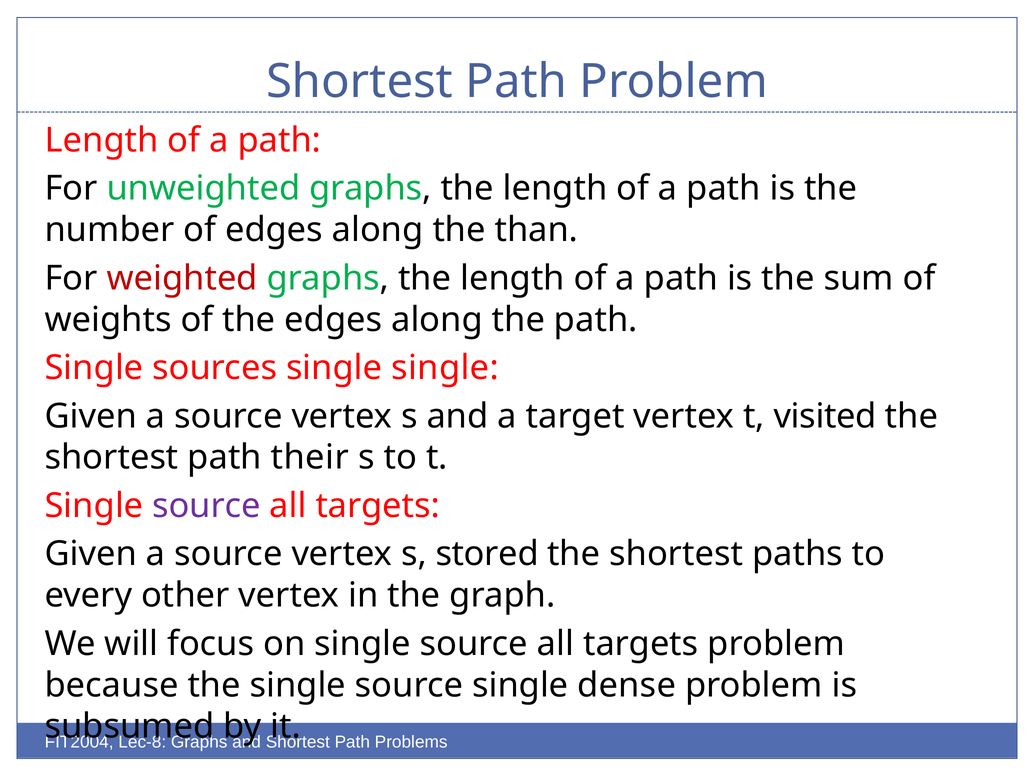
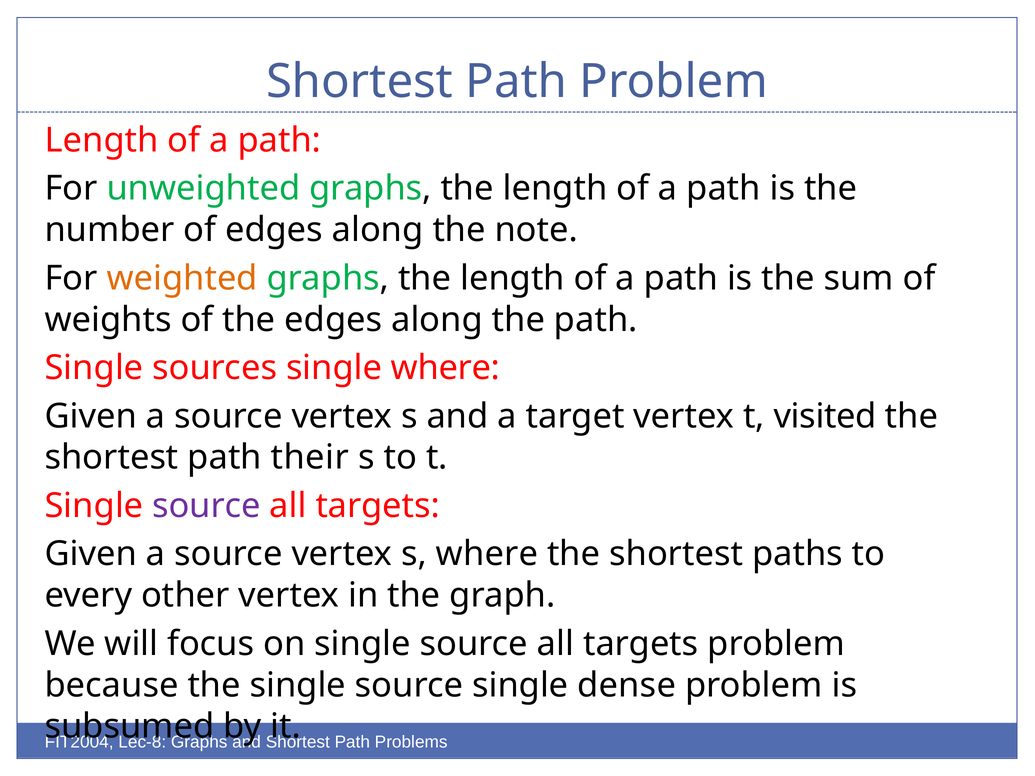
than: than -> note
weighted colour: red -> orange
single single: single -> where
s stored: stored -> where
